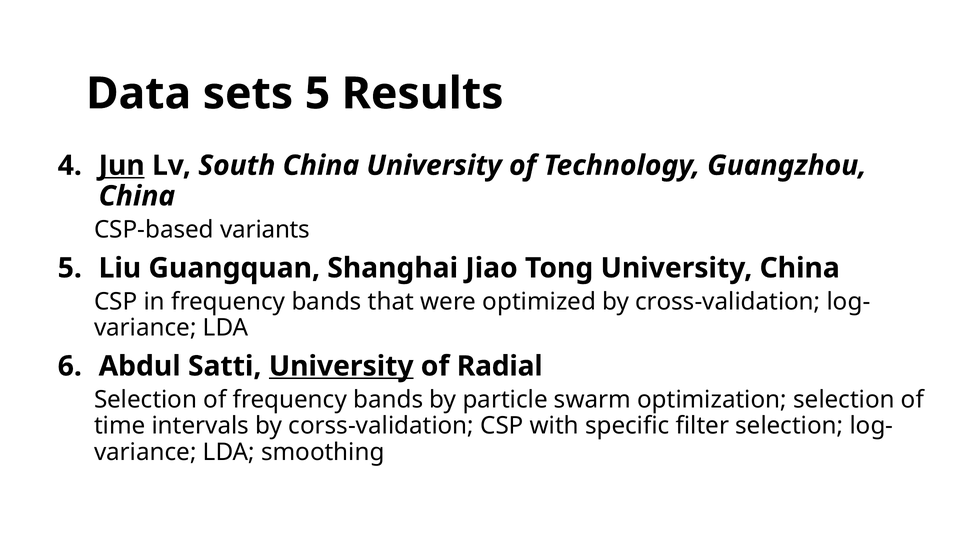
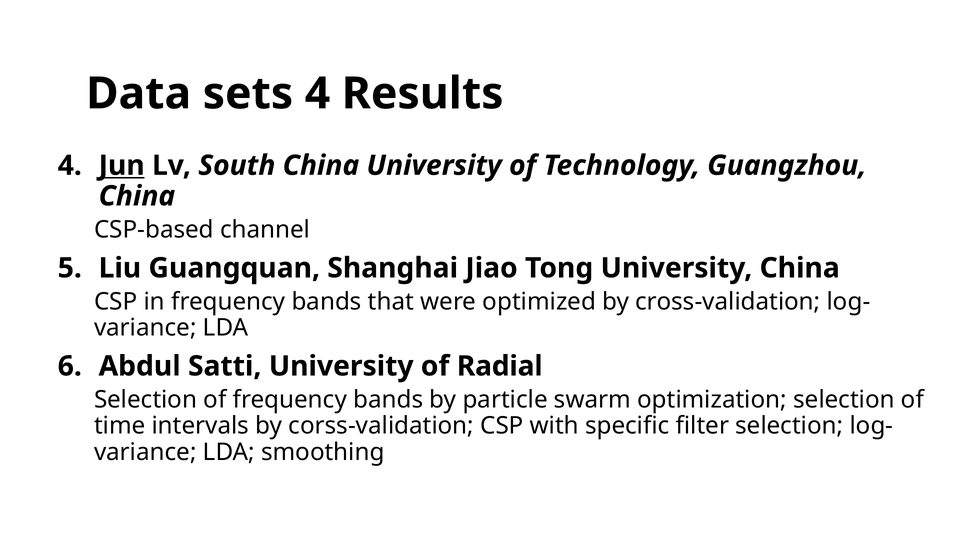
sets 5: 5 -> 4
variants: variants -> channel
University at (341, 366) underline: present -> none
